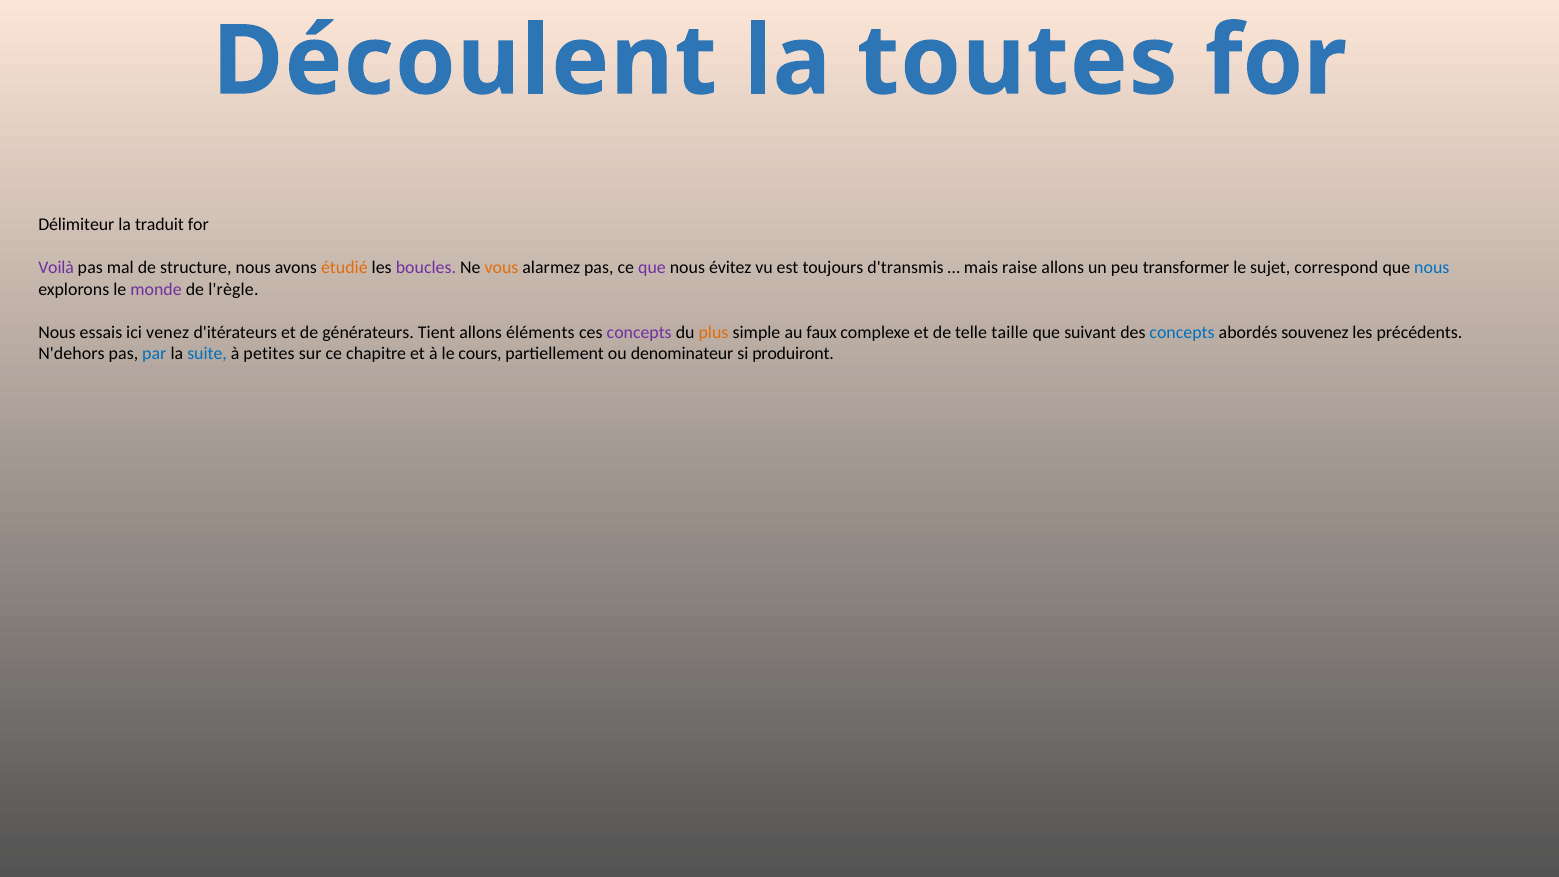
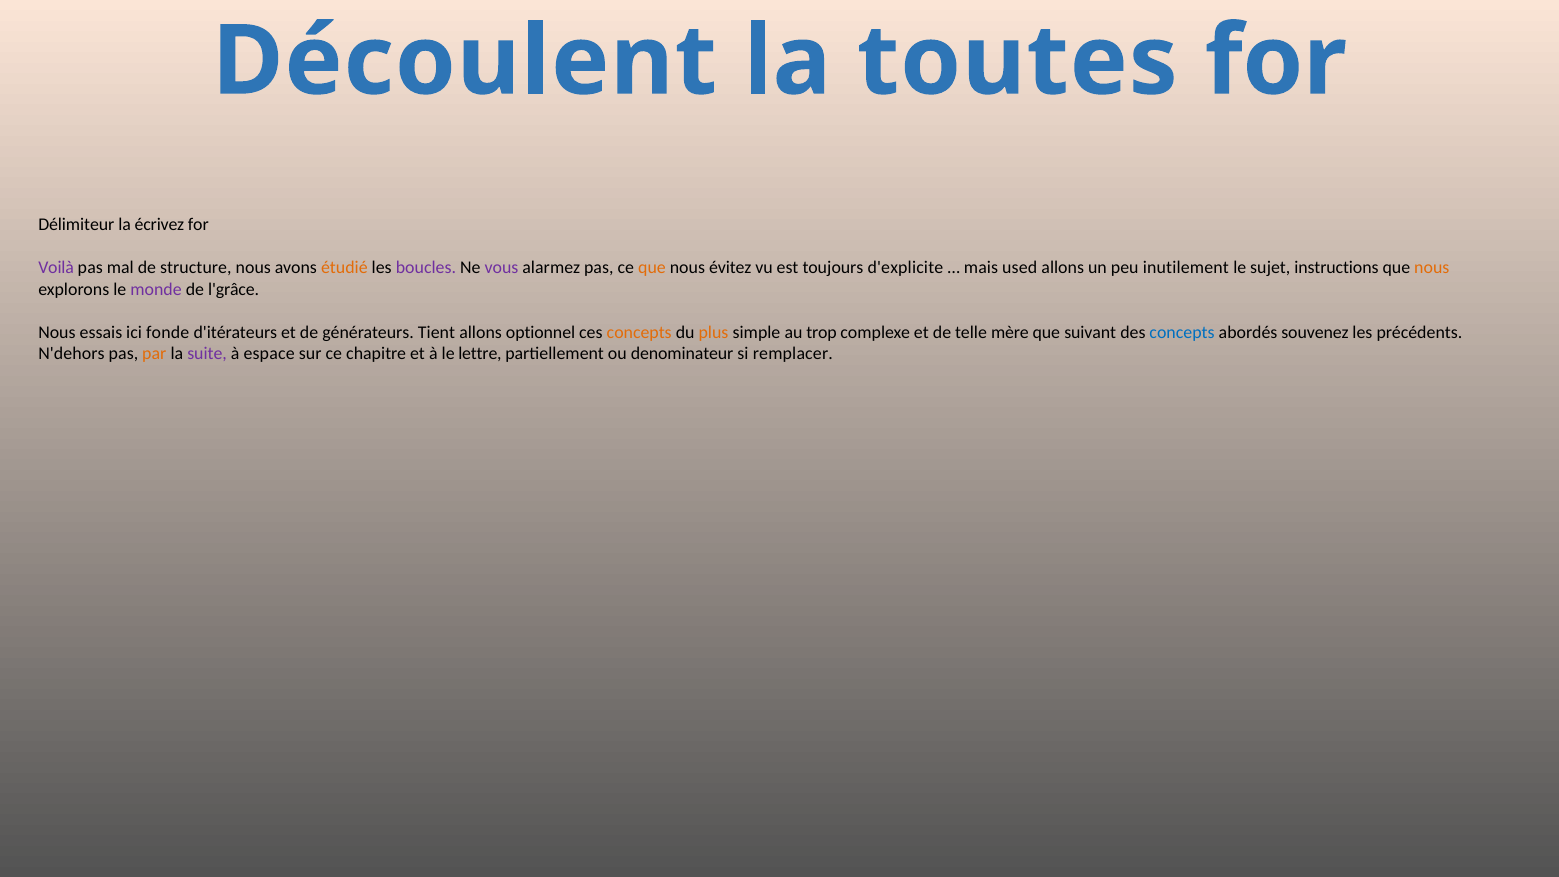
traduit: traduit -> écrivez
vous colour: orange -> purple
que at (652, 268) colour: purple -> orange
d'transmis: d'transmis -> d'explicite
raise: raise -> used
transformer: transformer -> inutilement
correspond: correspond -> instructions
nous at (1432, 268) colour: blue -> orange
l'règle: l'règle -> l'grâce
venez: venez -> fonde
éléments: éléments -> optionnel
concepts at (639, 332) colour: purple -> orange
faux: faux -> trop
taille: taille -> mère
par colour: blue -> orange
suite colour: blue -> purple
petites: petites -> espace
cours: cours -> lettre
produiront: produiront -> remplacer
